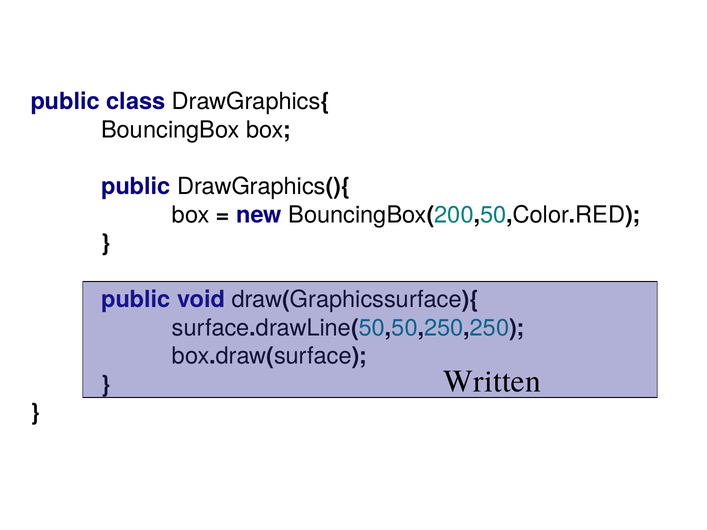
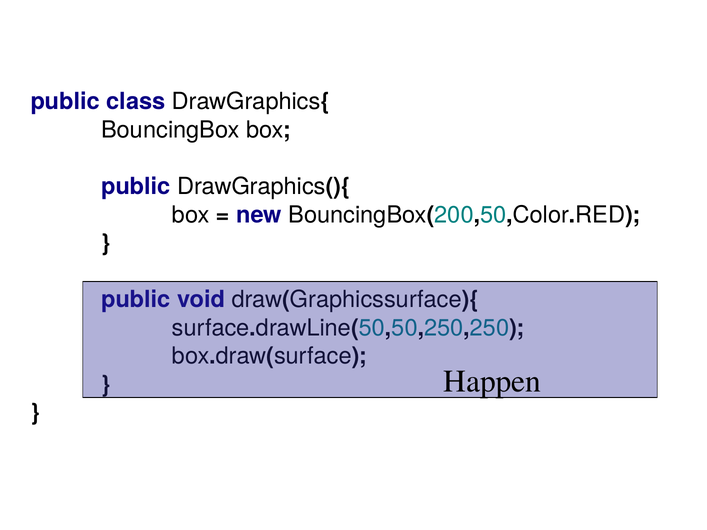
Written: Written -> Happen
